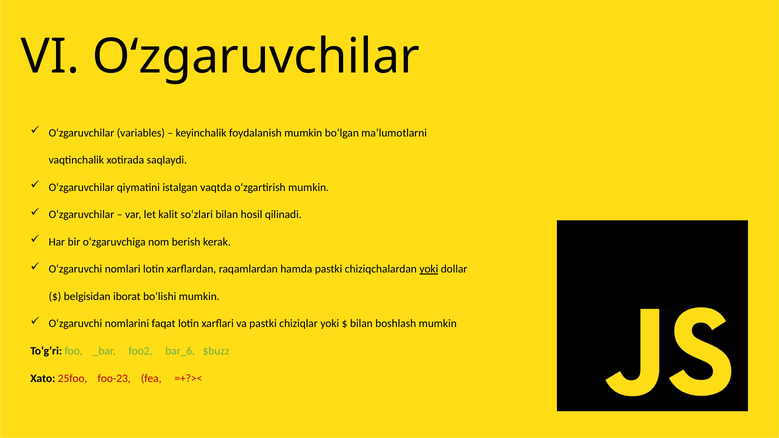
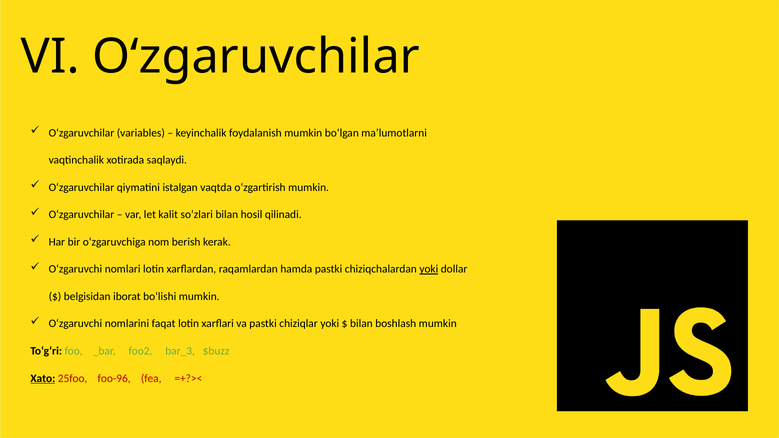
bar_6: bar_6 -> bar_3
Xato underline: none -> present
foo-23: foo-23 -> foo-96
